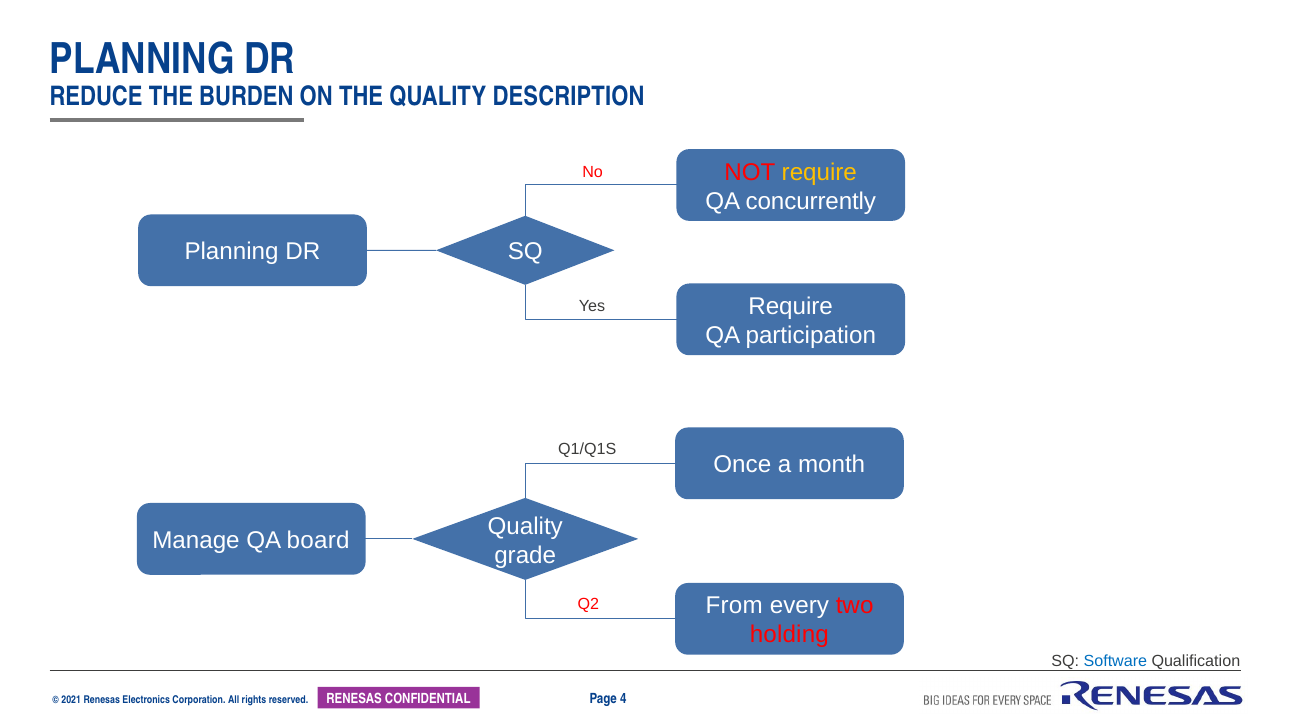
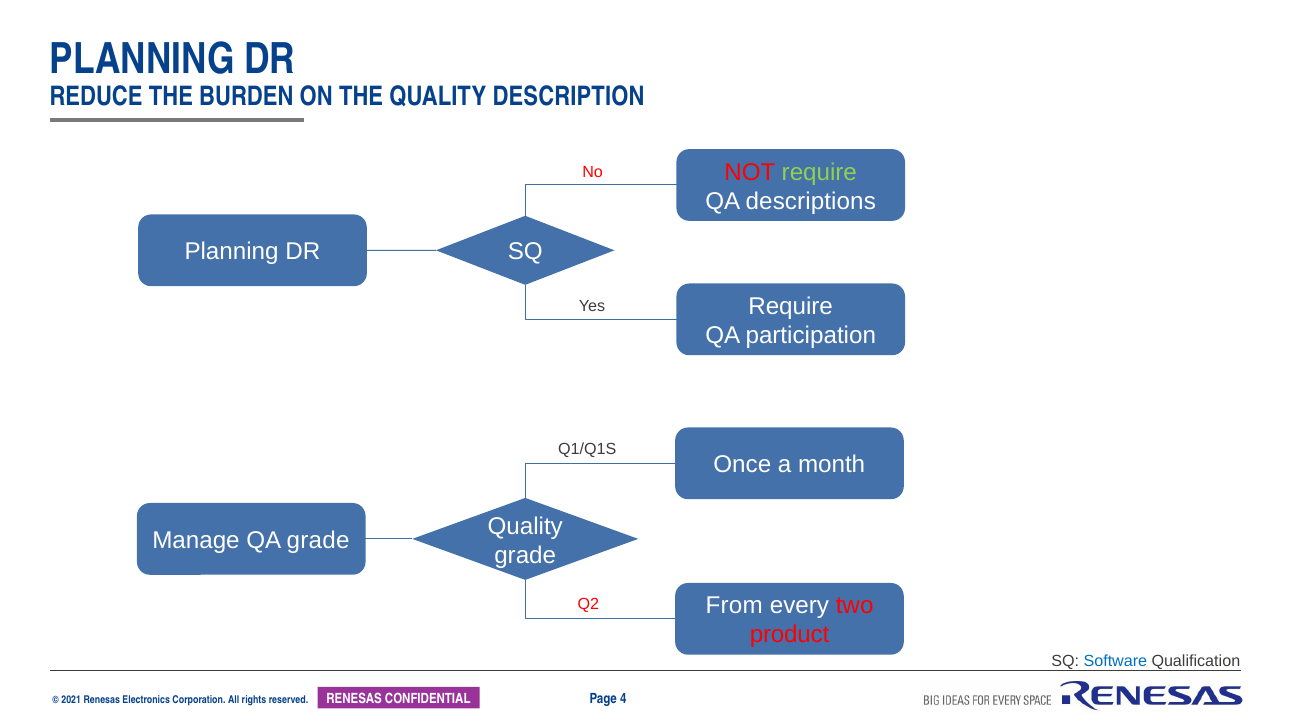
require at (819, 172) colour: yellow -> light green
concurrently: concurrently -> descriptions
QA board: board -> grade
holding: holding -> product
